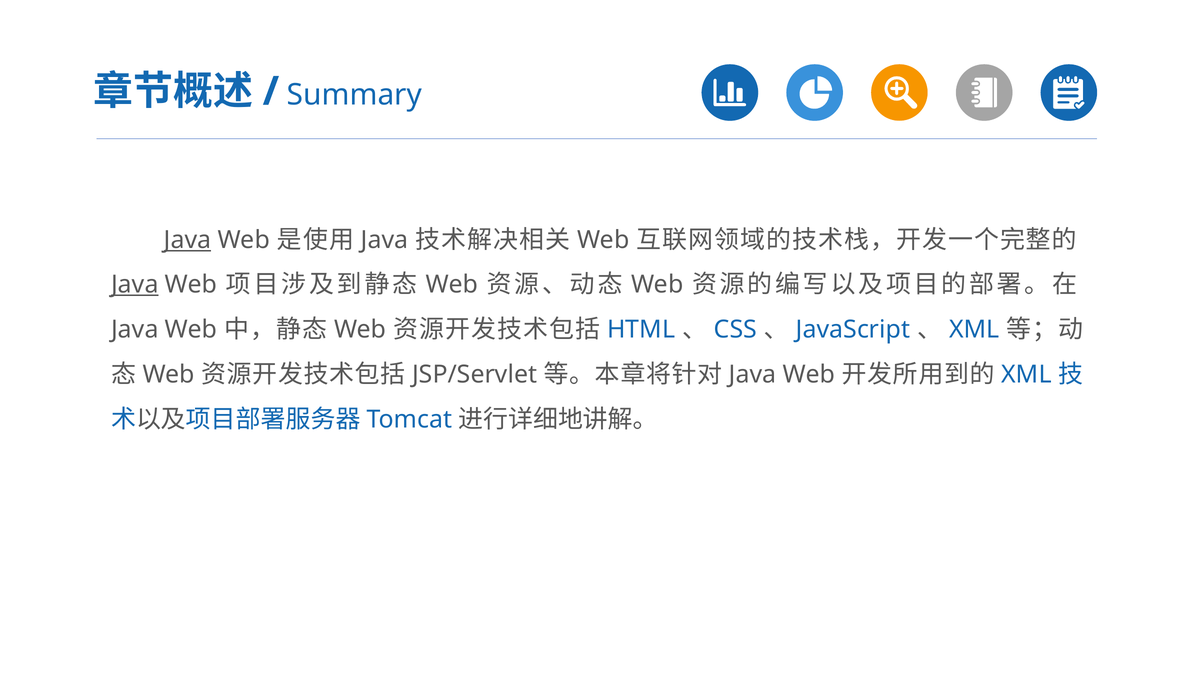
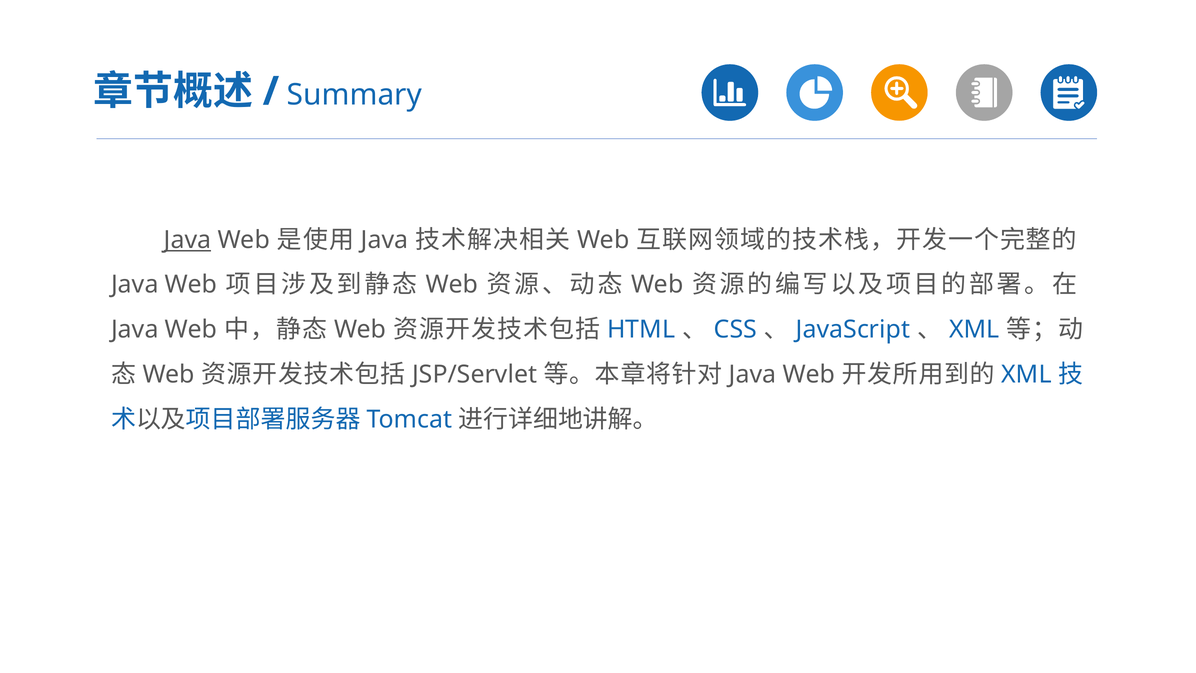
Java at (135, 285) underline: present -> none
